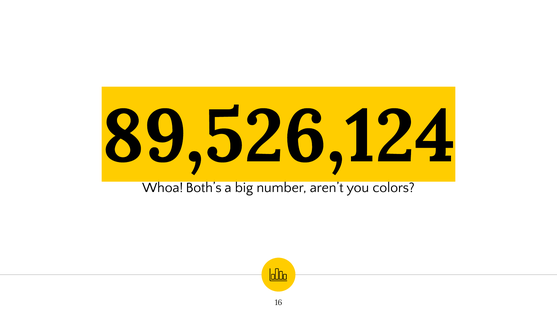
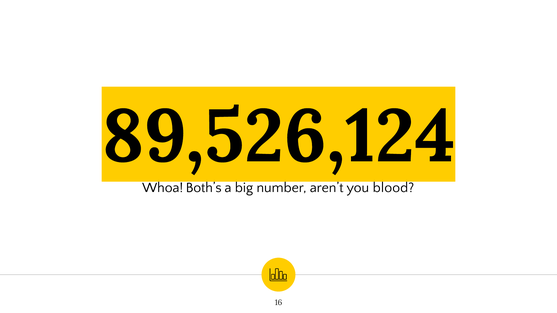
colors: colors -> blood
